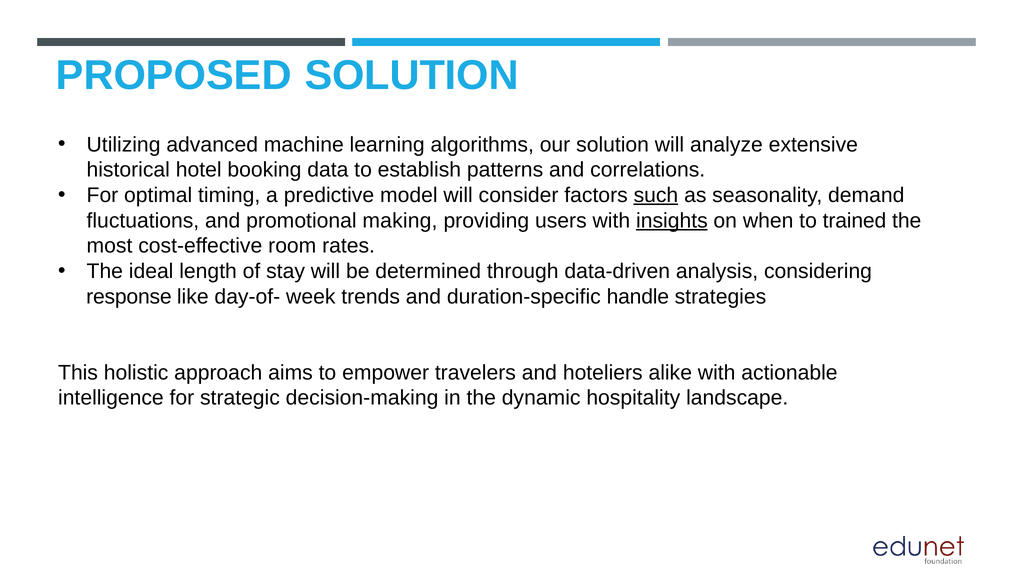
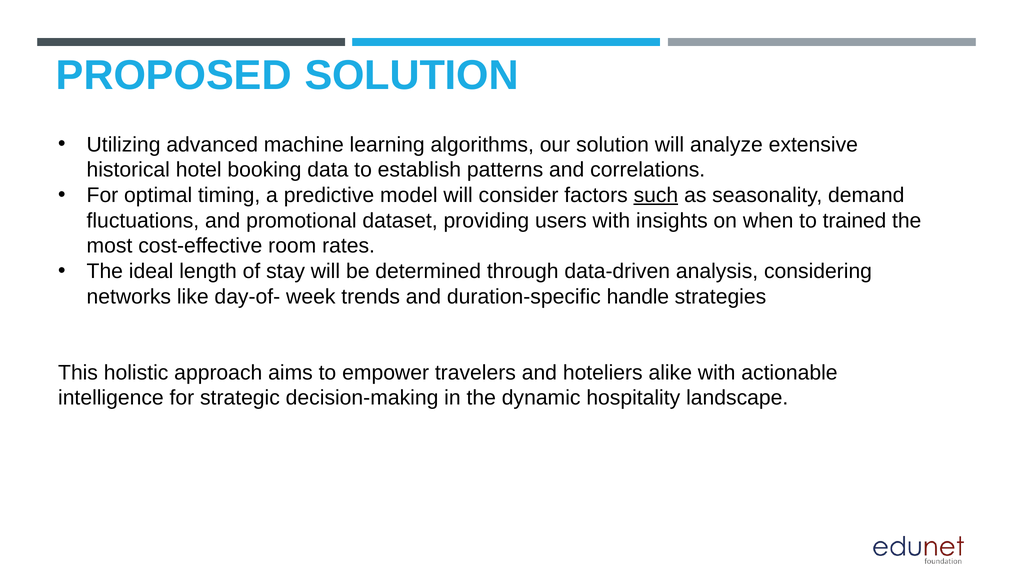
making: making -> dataset
insights underline: present -> none
response: response -> networks
